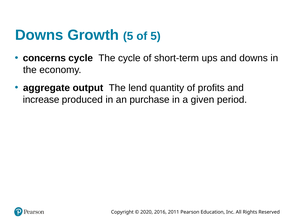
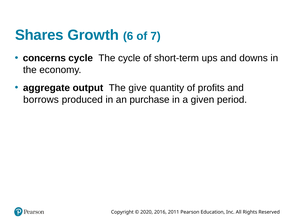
Downs at (39, 35): Downs -> Shares
Growth 5: 5 -> 6
of 5: 5 -> 7
lend: lend -> give
increase: increase -> borrows
